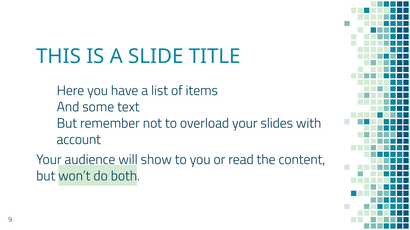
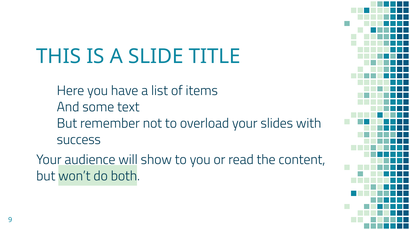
account: account -> success
